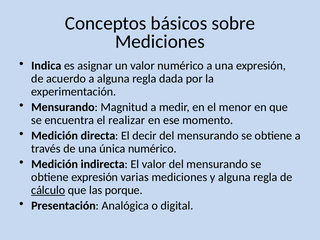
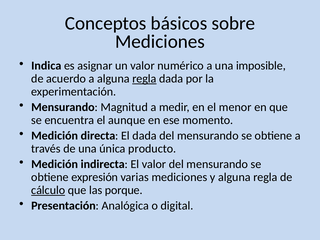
una expresión: expresión -> imposible
regla at (144, 79) underline: none -> present
realizar: realizar -> aunque
El decir: decir -> dada
única numérico: numérico -> producto
